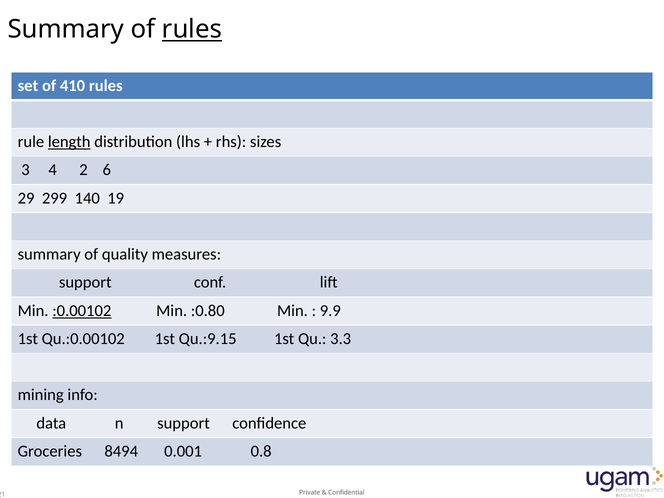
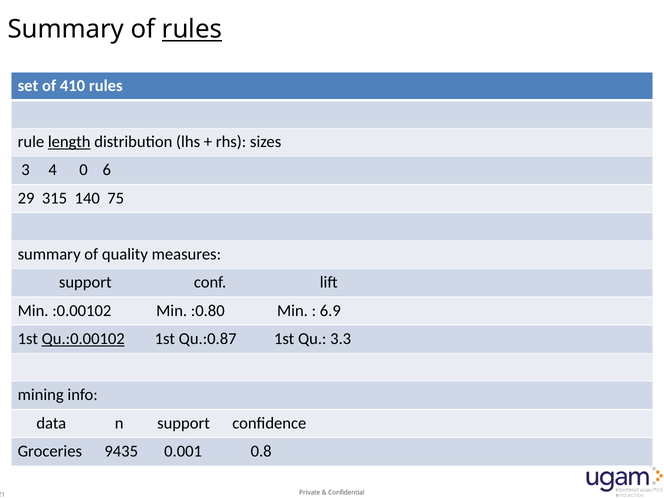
2: 2 -> 0
299: 299 -> 315
19: 19 -> 75
:0.00102 underline: present -> none
9.9: 9.9 -> 6.9
Qu.:0.00102 underline: none -> present
Qu.:9.15: Qu.:9.15 -> Qu.:0.87
8494: 8494 -> 9435
